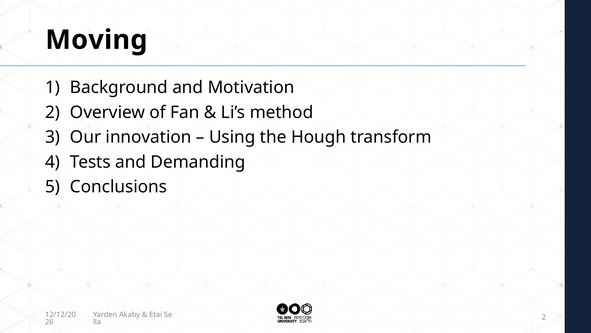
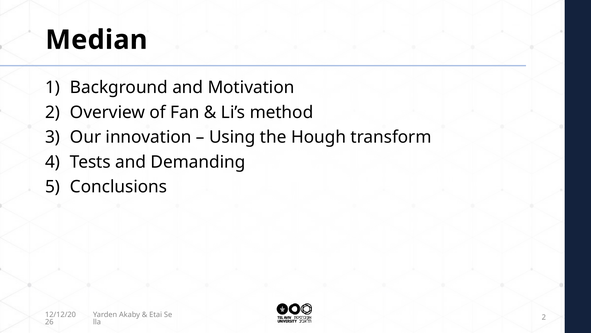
Moving: Moving -> Median
